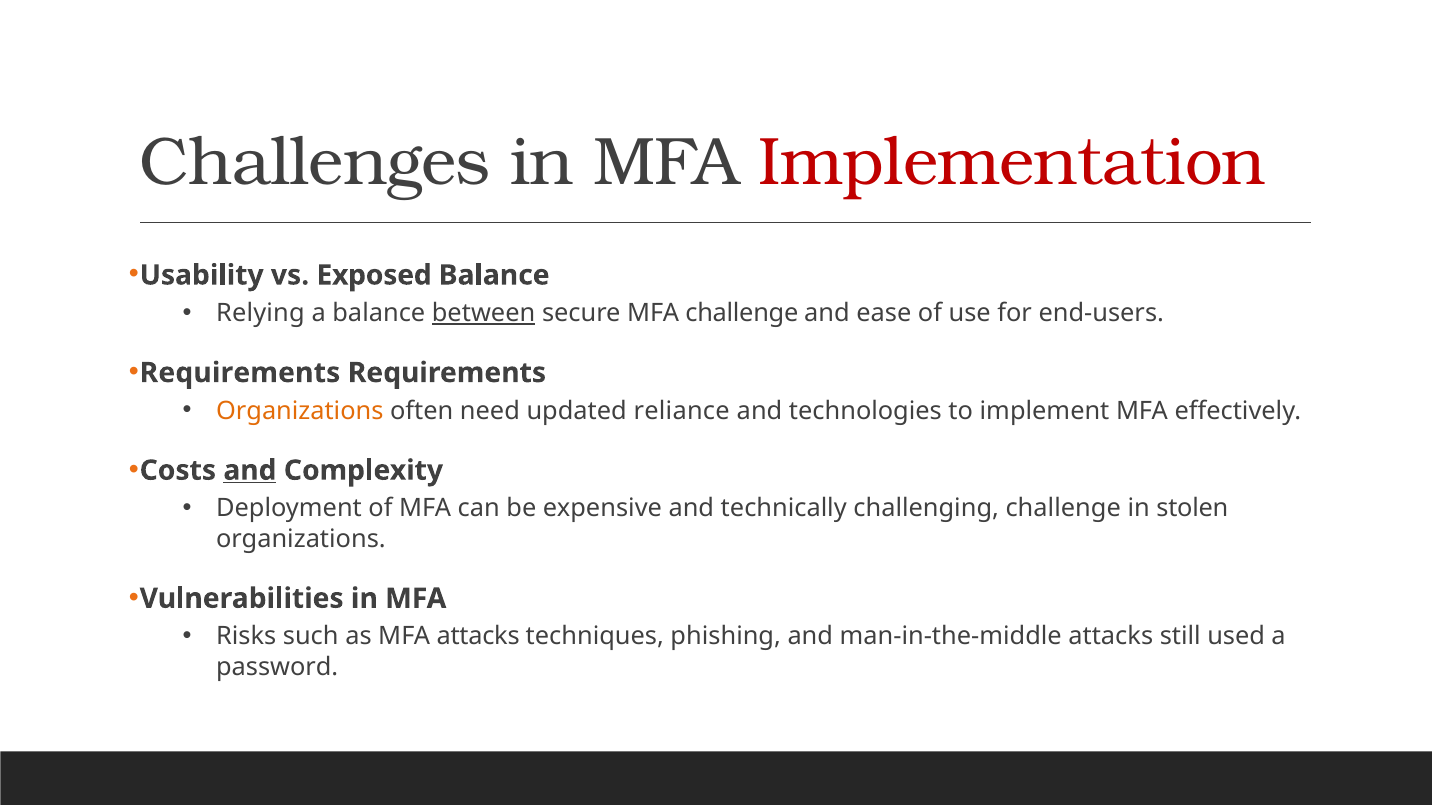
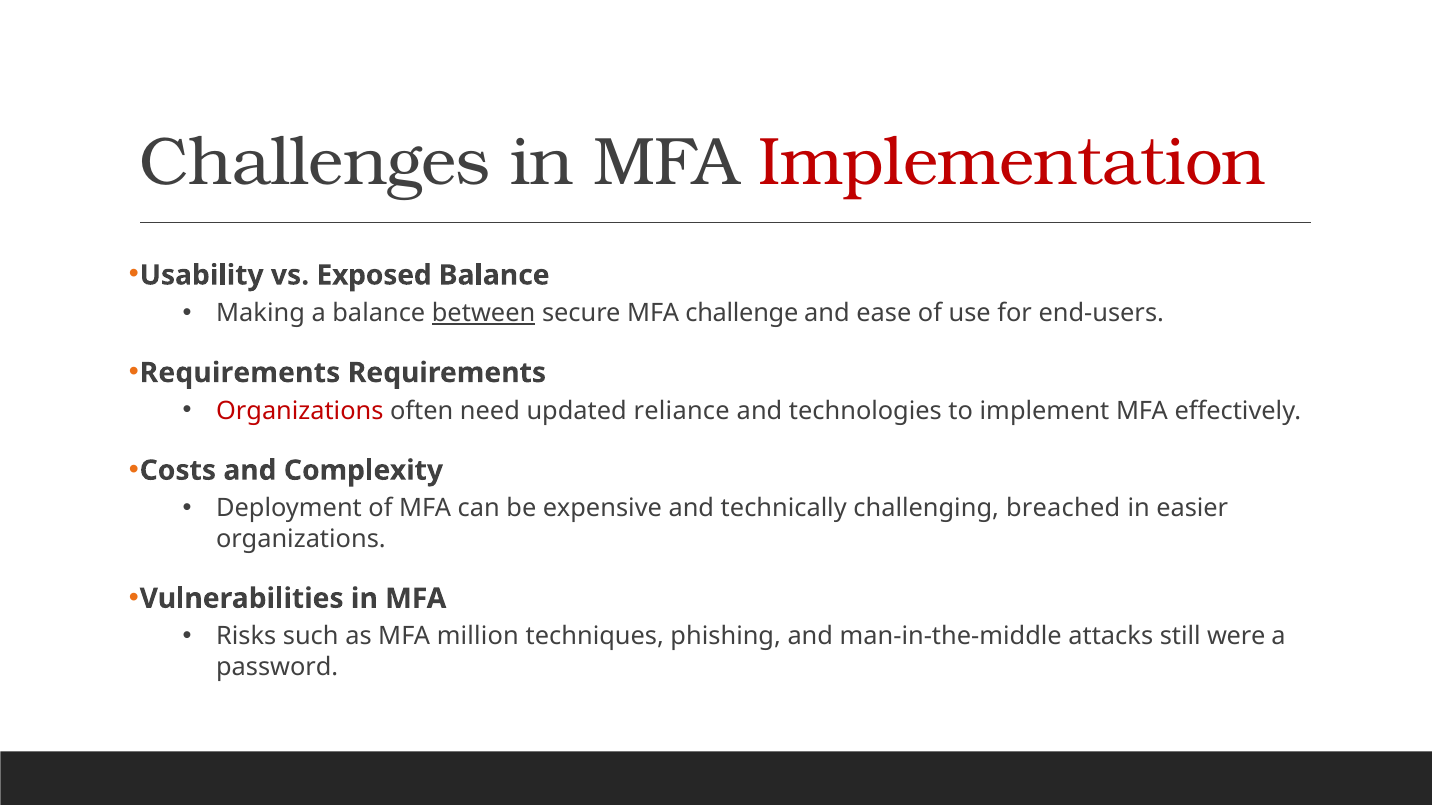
Relying: Relying -> Making
Organizations at (300, 411) colour: orange -> red
and at (250, 471) underline: present -> none
challenging challenge: challenge -> breached
stolen: stolen -> easier
MFA attacks: attacks -> million
used: used -> were
